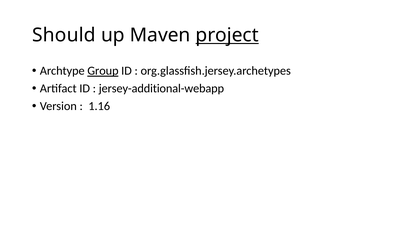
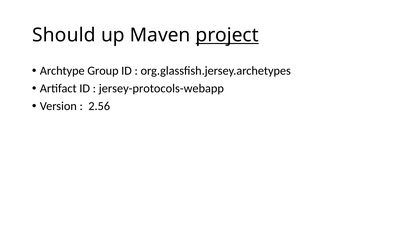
Group underline: present -> none
jersey-additional-webapp: jersey-additional-webapp -> jersey-protocols-webapp
1.16: 1.16 -> 2.56
